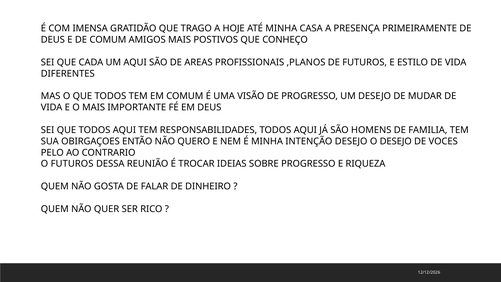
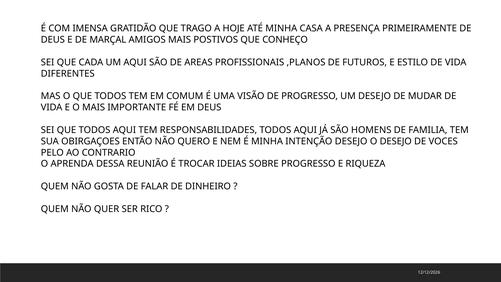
DE COMUM: COMUM -> MARÇAL
O FUTUROS: FUTUROS -> APRENDA
